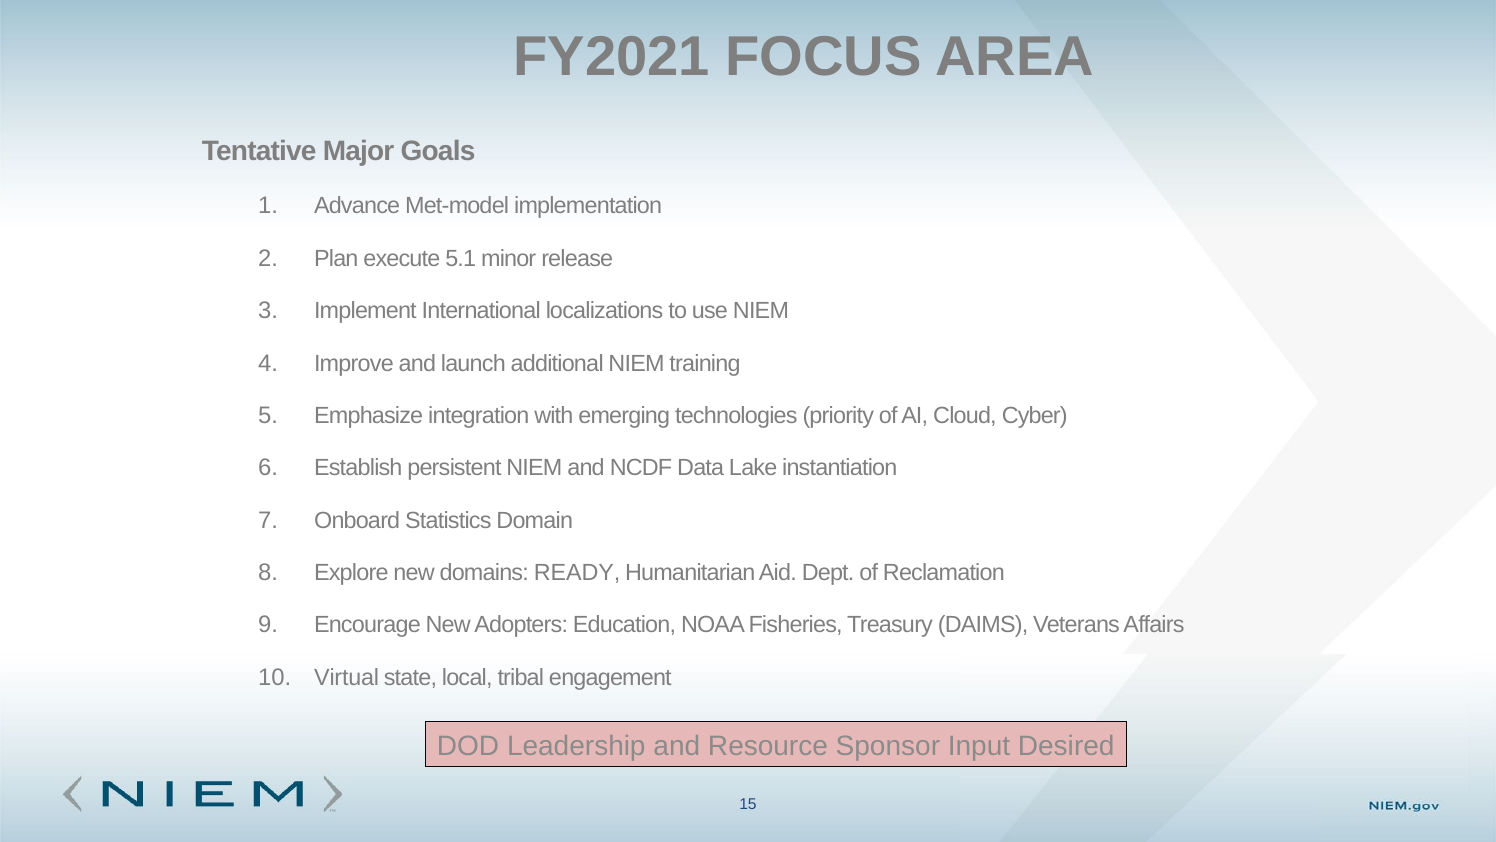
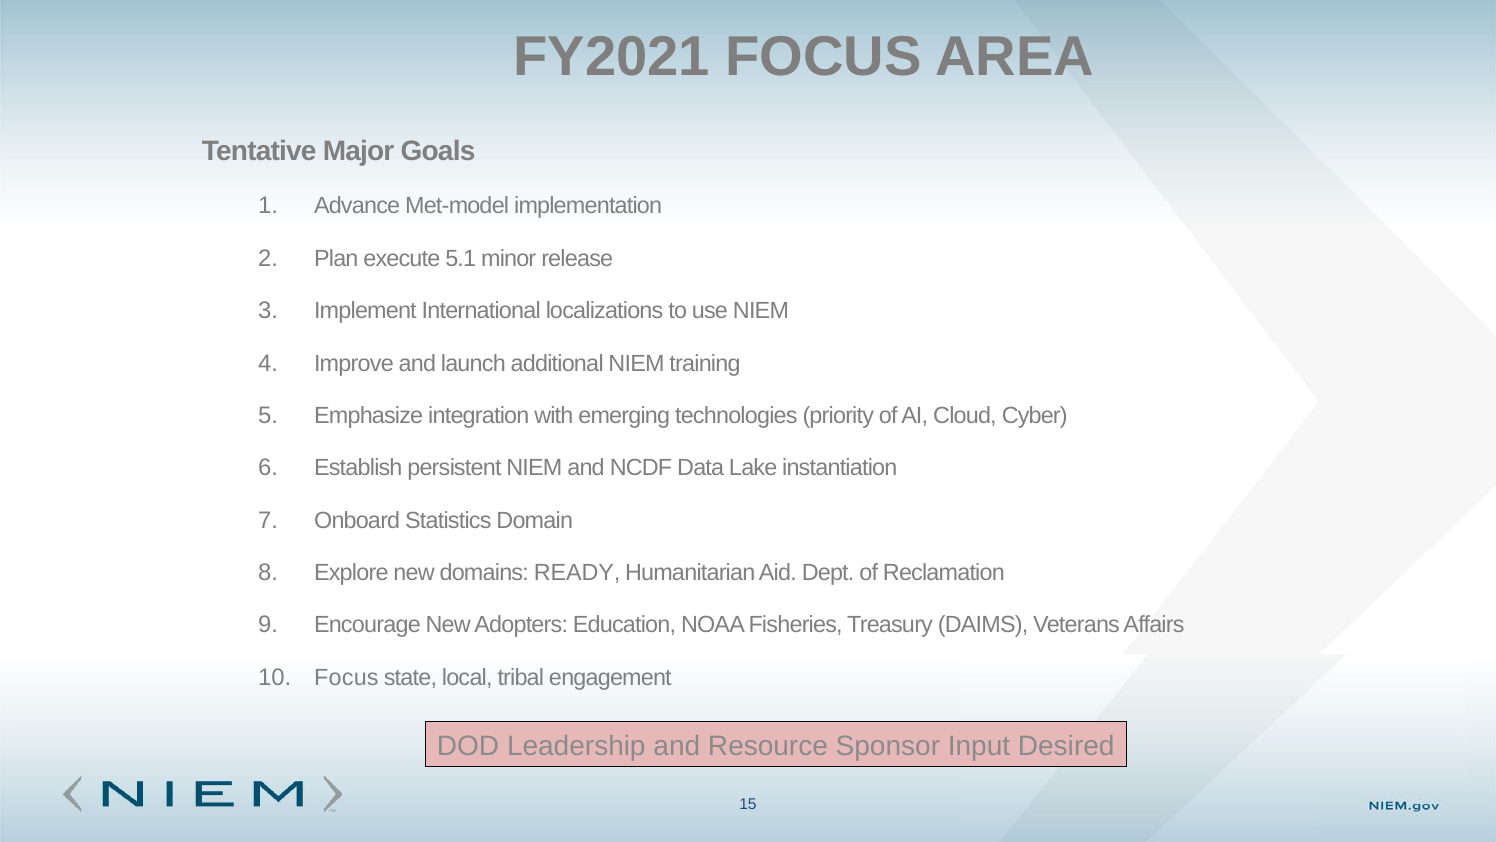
Virtual at (347, 677): Virtual -> Focus
